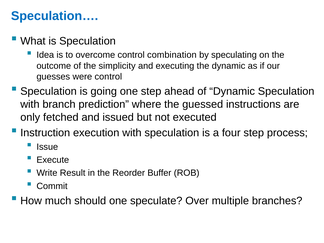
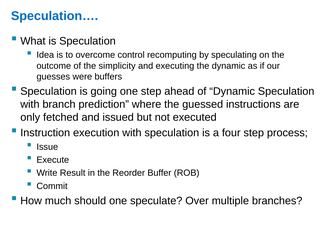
combination: combination -> recomputing
were control: control -> buffers
